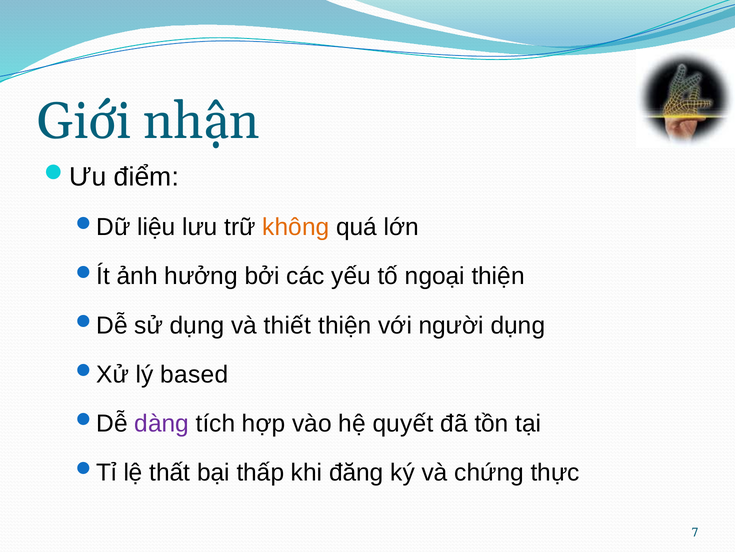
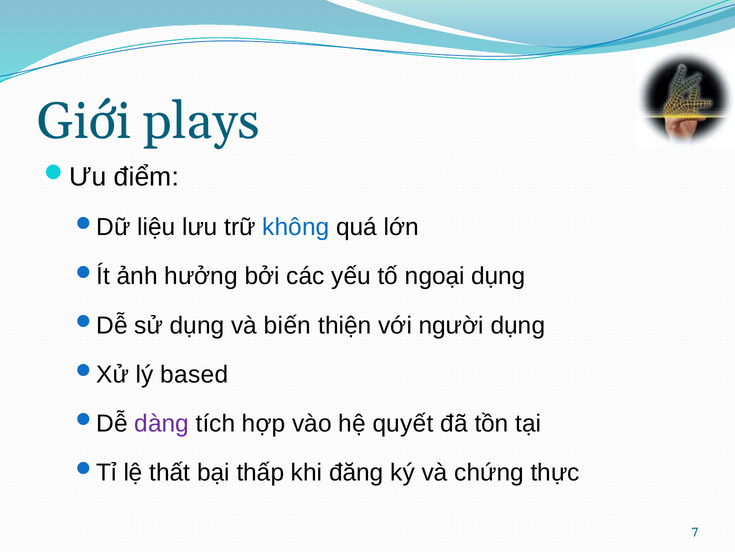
nhận: nhận -> plays
không colour: orange -> blue
ngoại thiện: thiện -> dụng
thiết: thiết -> biến
